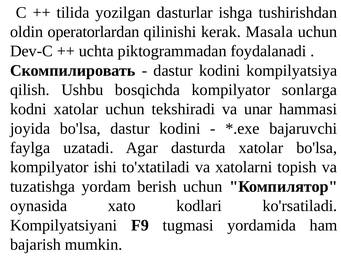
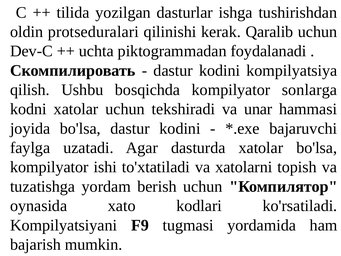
operatorlardan: operatorlardan -> protseduralari
Masala: Masala -> Qaralib
